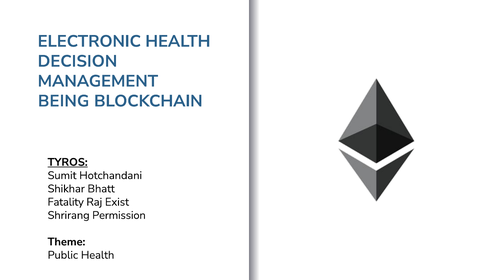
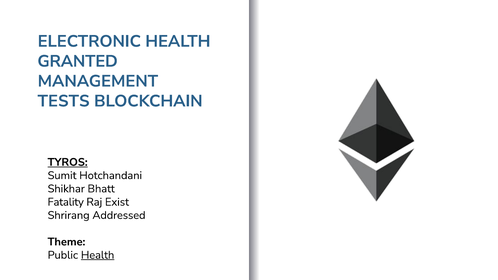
DECISION: DECISION -> GRANTED
BEING: BEING -> TESTS
Permission: Permission -> Addressed
Health at (98, 255) underline: none -> present
